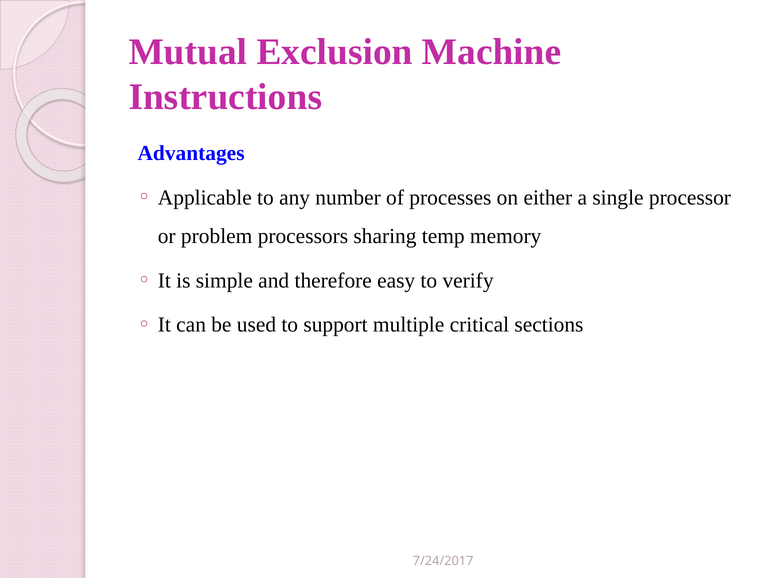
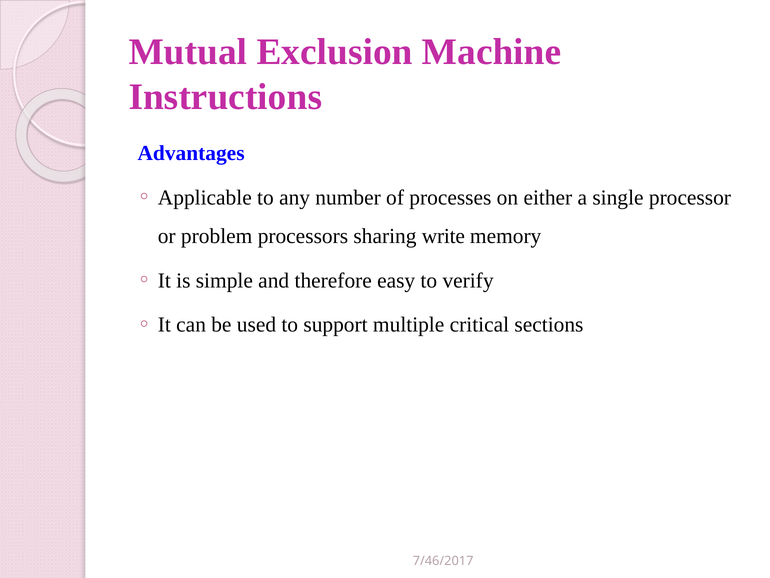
temp: temp -> write
7/24/2017: 7/24/2017 -> 7/46/2017
